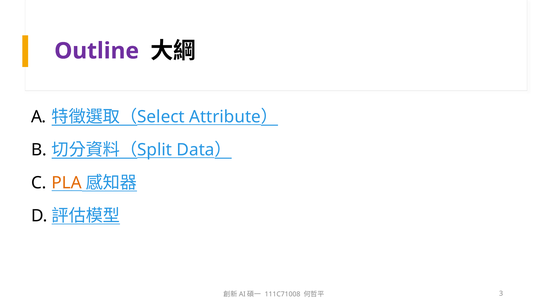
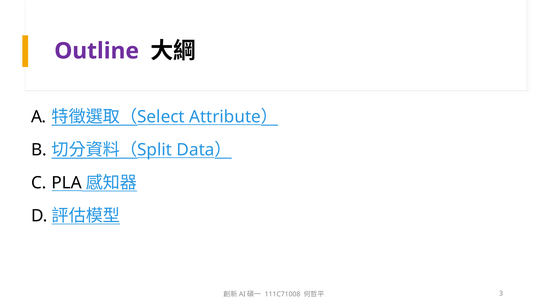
PLA colour: orange -> black
